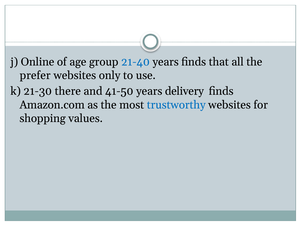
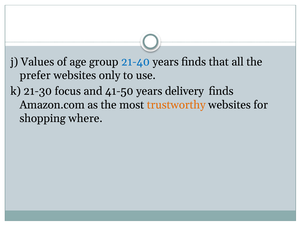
Online: Online -> Values
there: there -> focus
trustworthy colour: blue -> orange
values: values -> where
